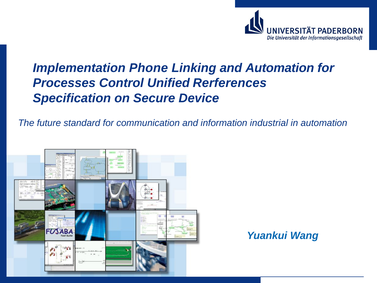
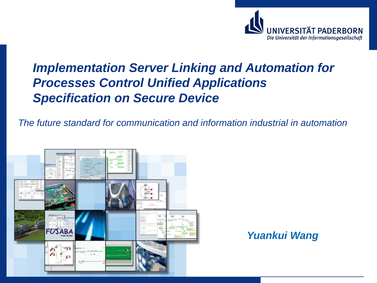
Phone: Phone -> Server
Rerferences: Rerferences -> Applications
